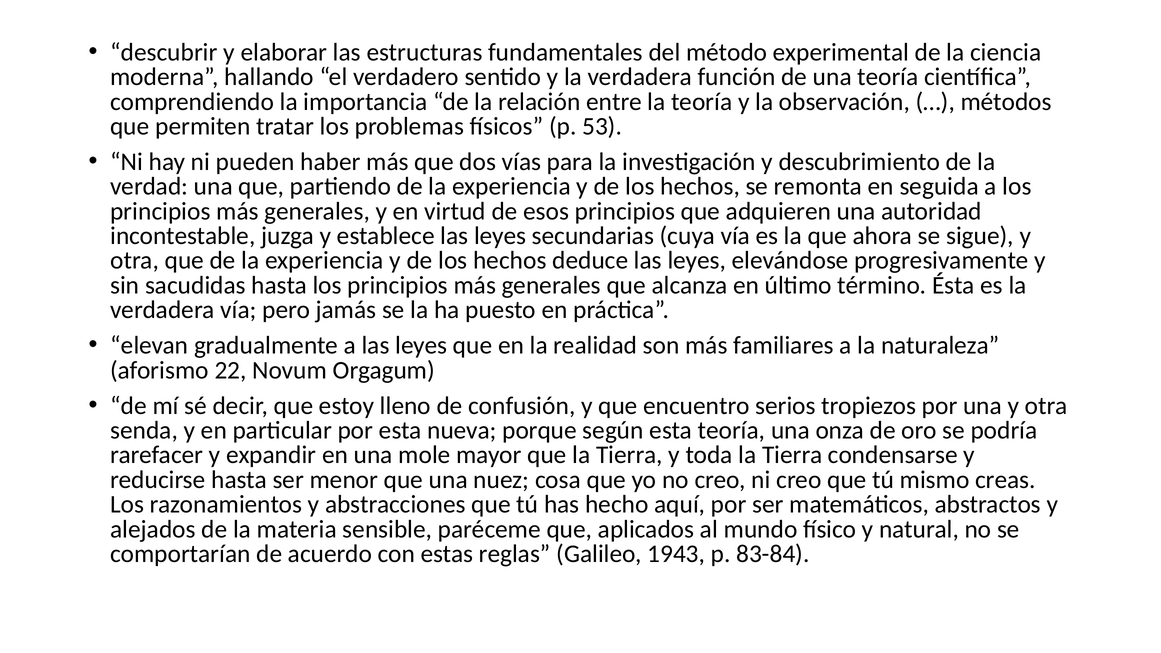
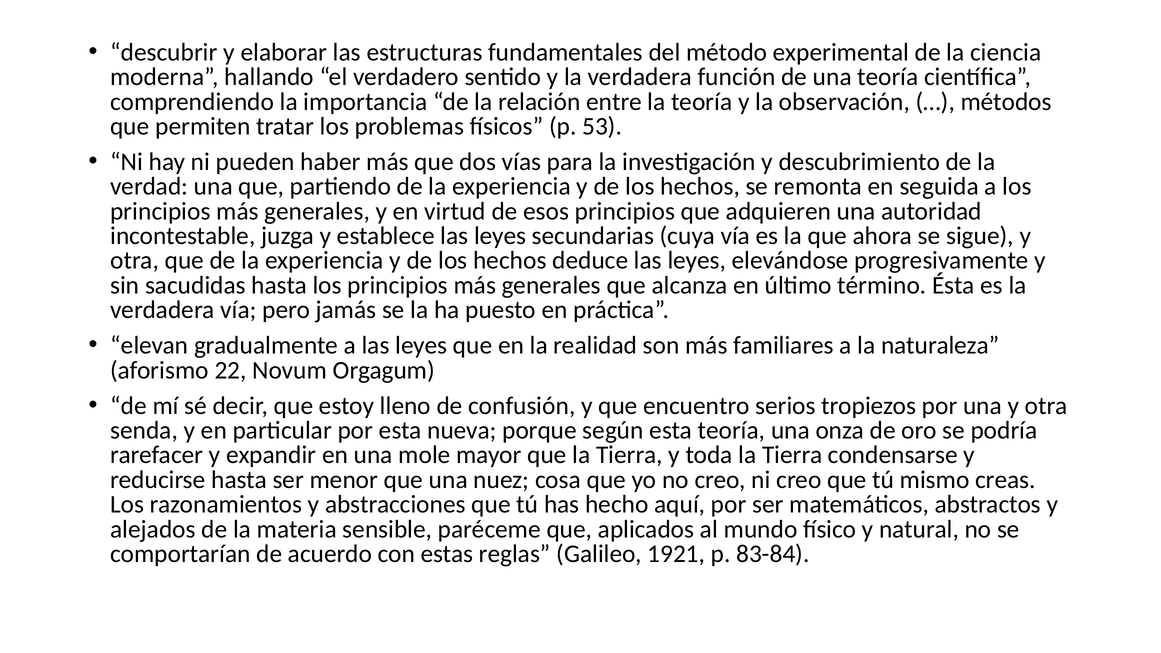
1943: 1943 -> 1921
